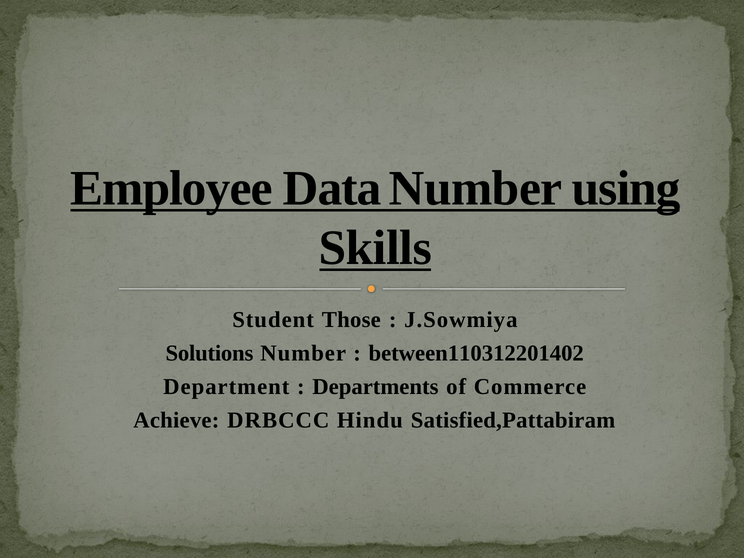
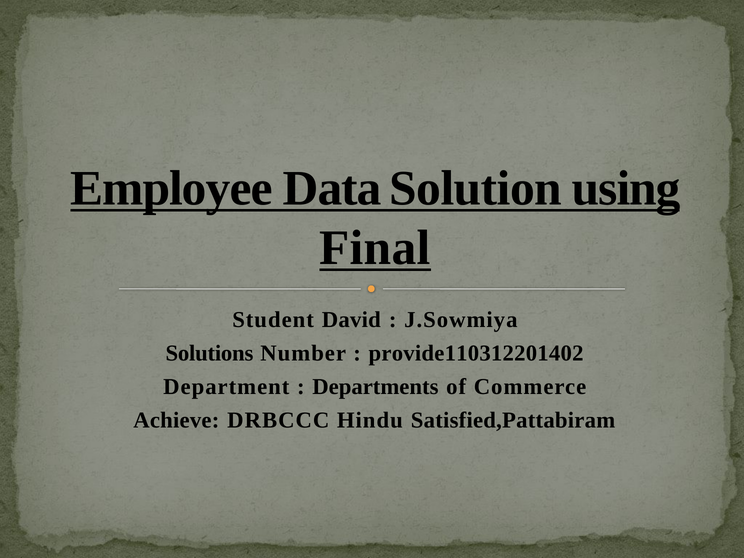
Data Number: Number -> Solution
Skills: Skills -> Final
Those: Those -> David
between110312201402: between110312201402 -> provide110312201402
